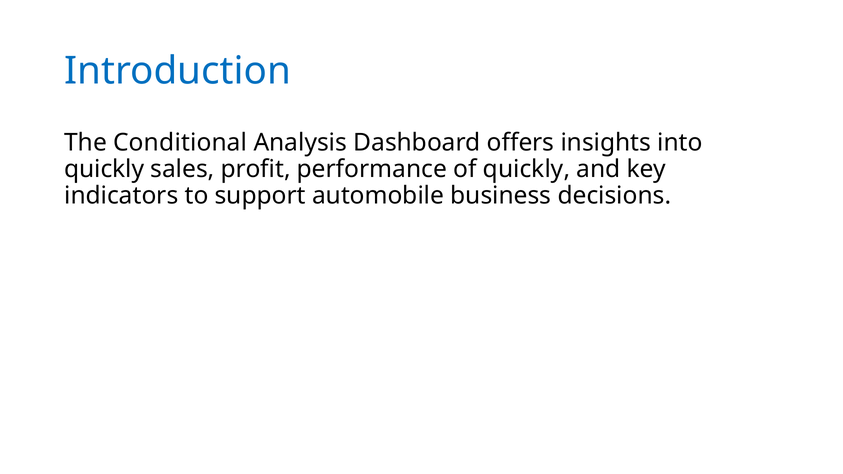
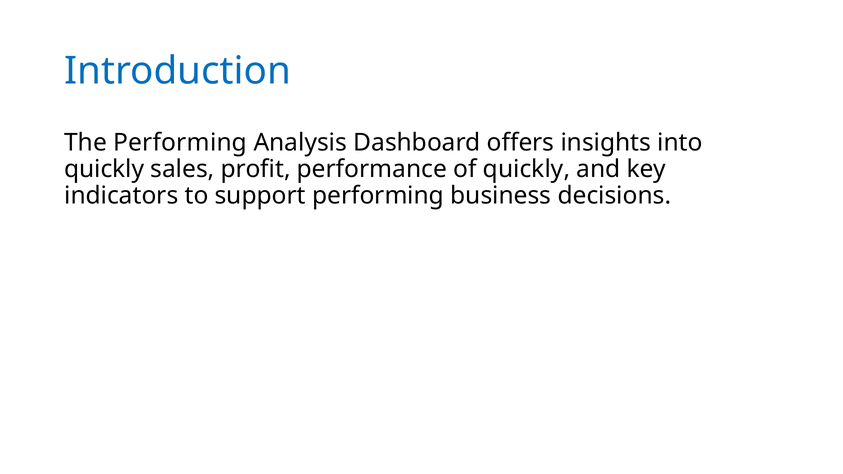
The Conditional: Conditional -> Performing
support automobile: automobile -> performing
